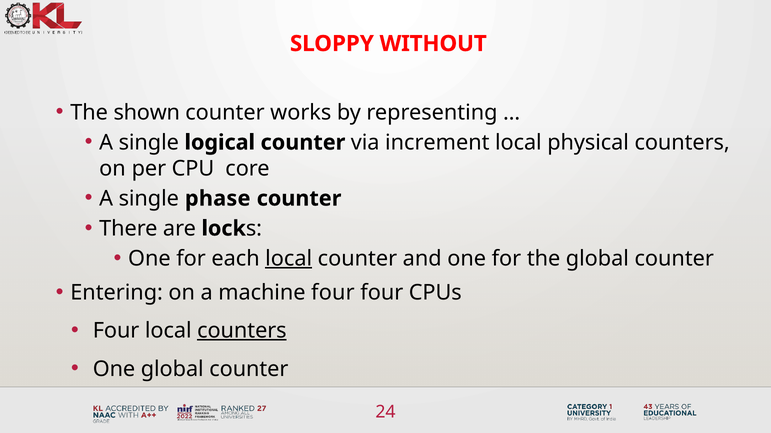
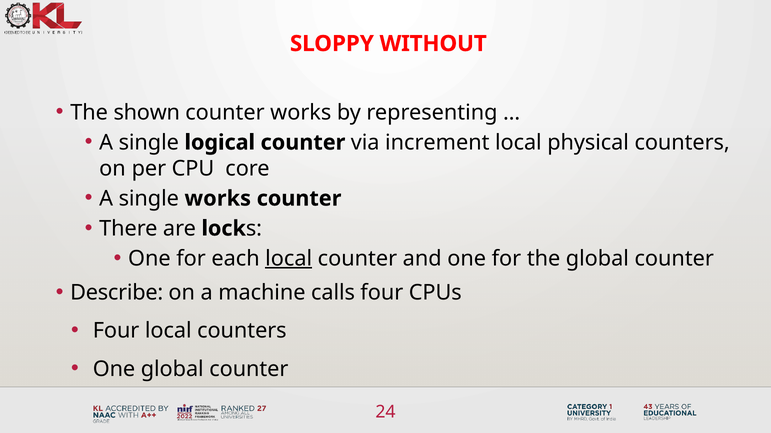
single phase: phase -> works
Entering: Entering -> Describe
machine four: four -> calls
counters at (242, 331) underline: present -> none
